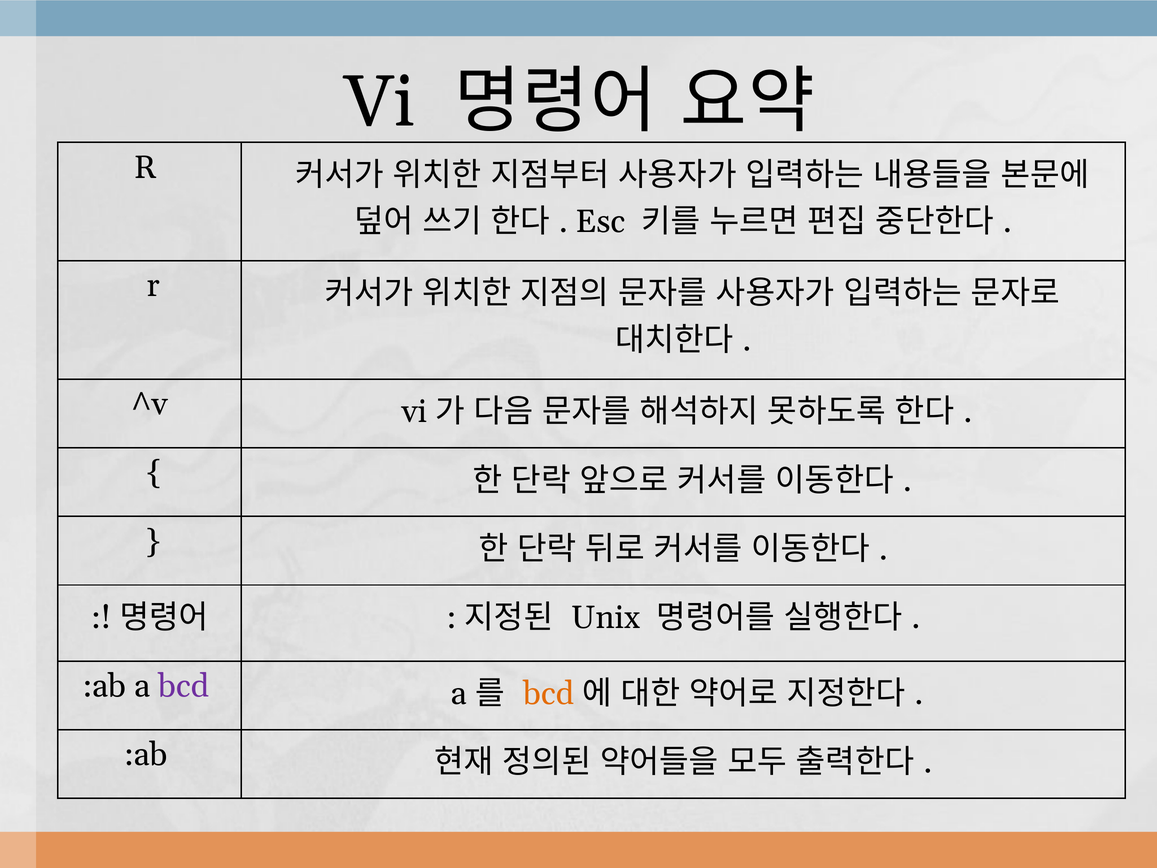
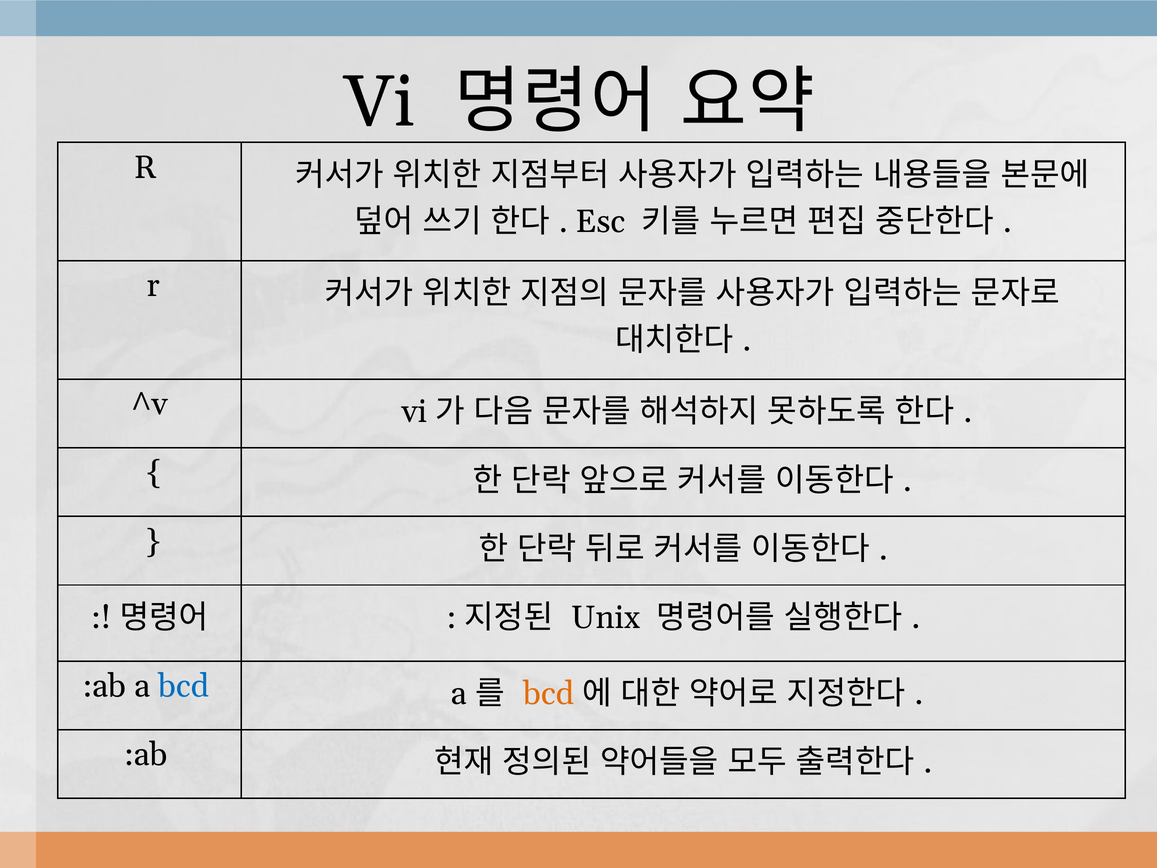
bcd at (184, 686) colour: purple -> blue
